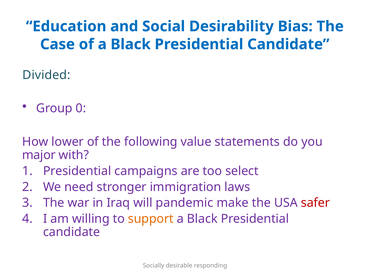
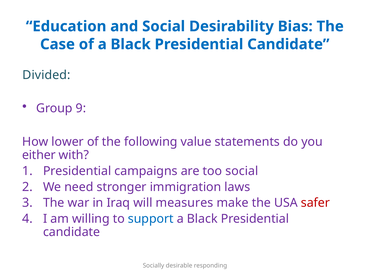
0: 0 -> 9
major: major -> either
too select: select -> social
pandemic: pandemic -> measures
support colour: orange -> blue
